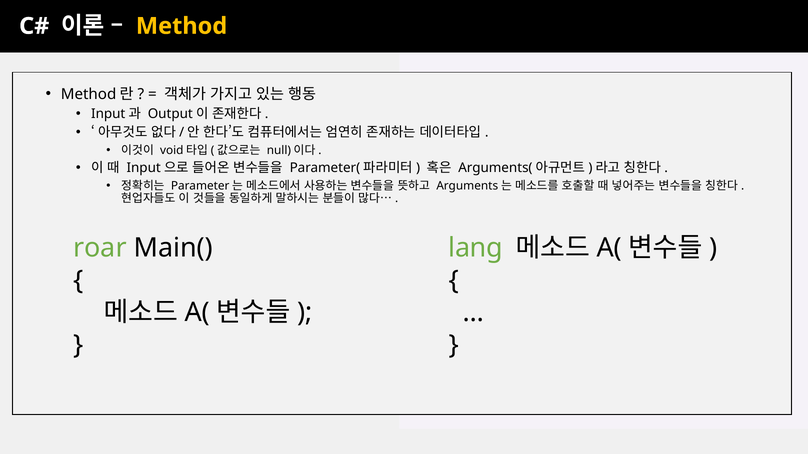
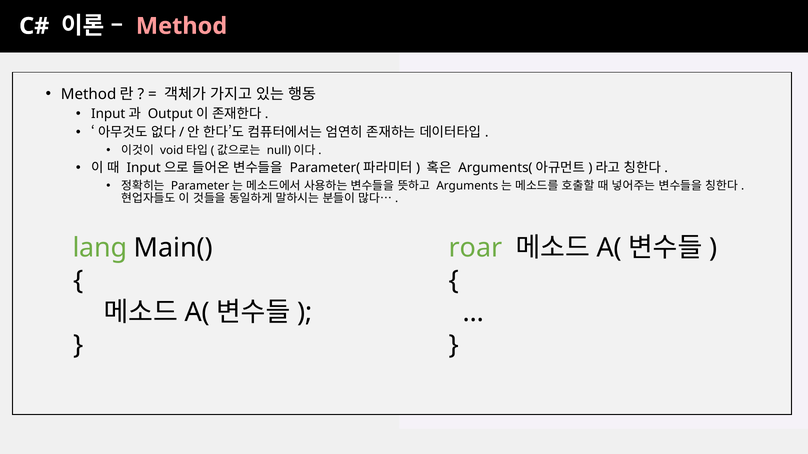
Method colour: yellow -> pink
roar: roar -> lang
lang: lang -> roar
